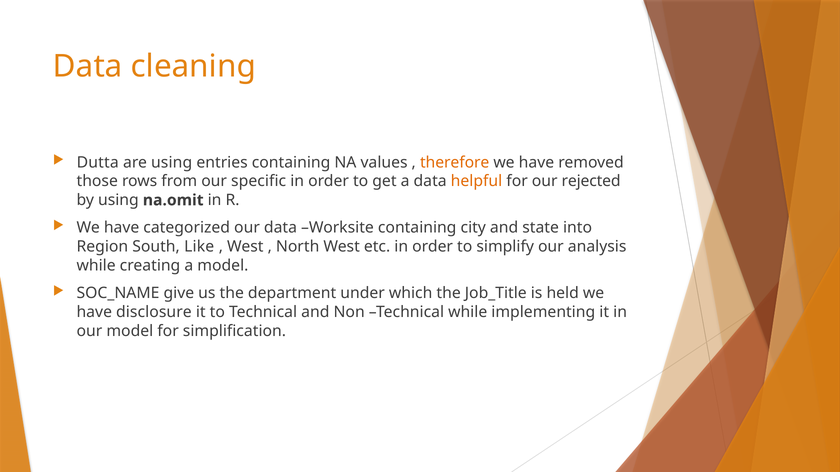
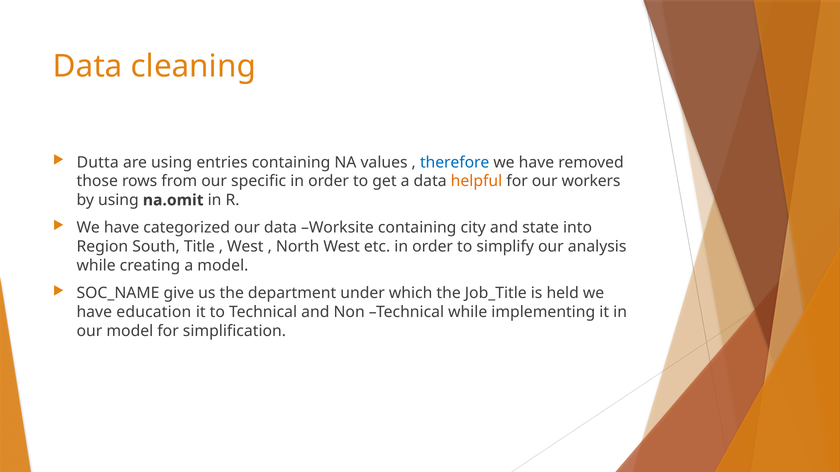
therefore colour: orange -> blue
rejected: rejected -> workers
Like: Like -> Title
disclosure: disclosure -> education
